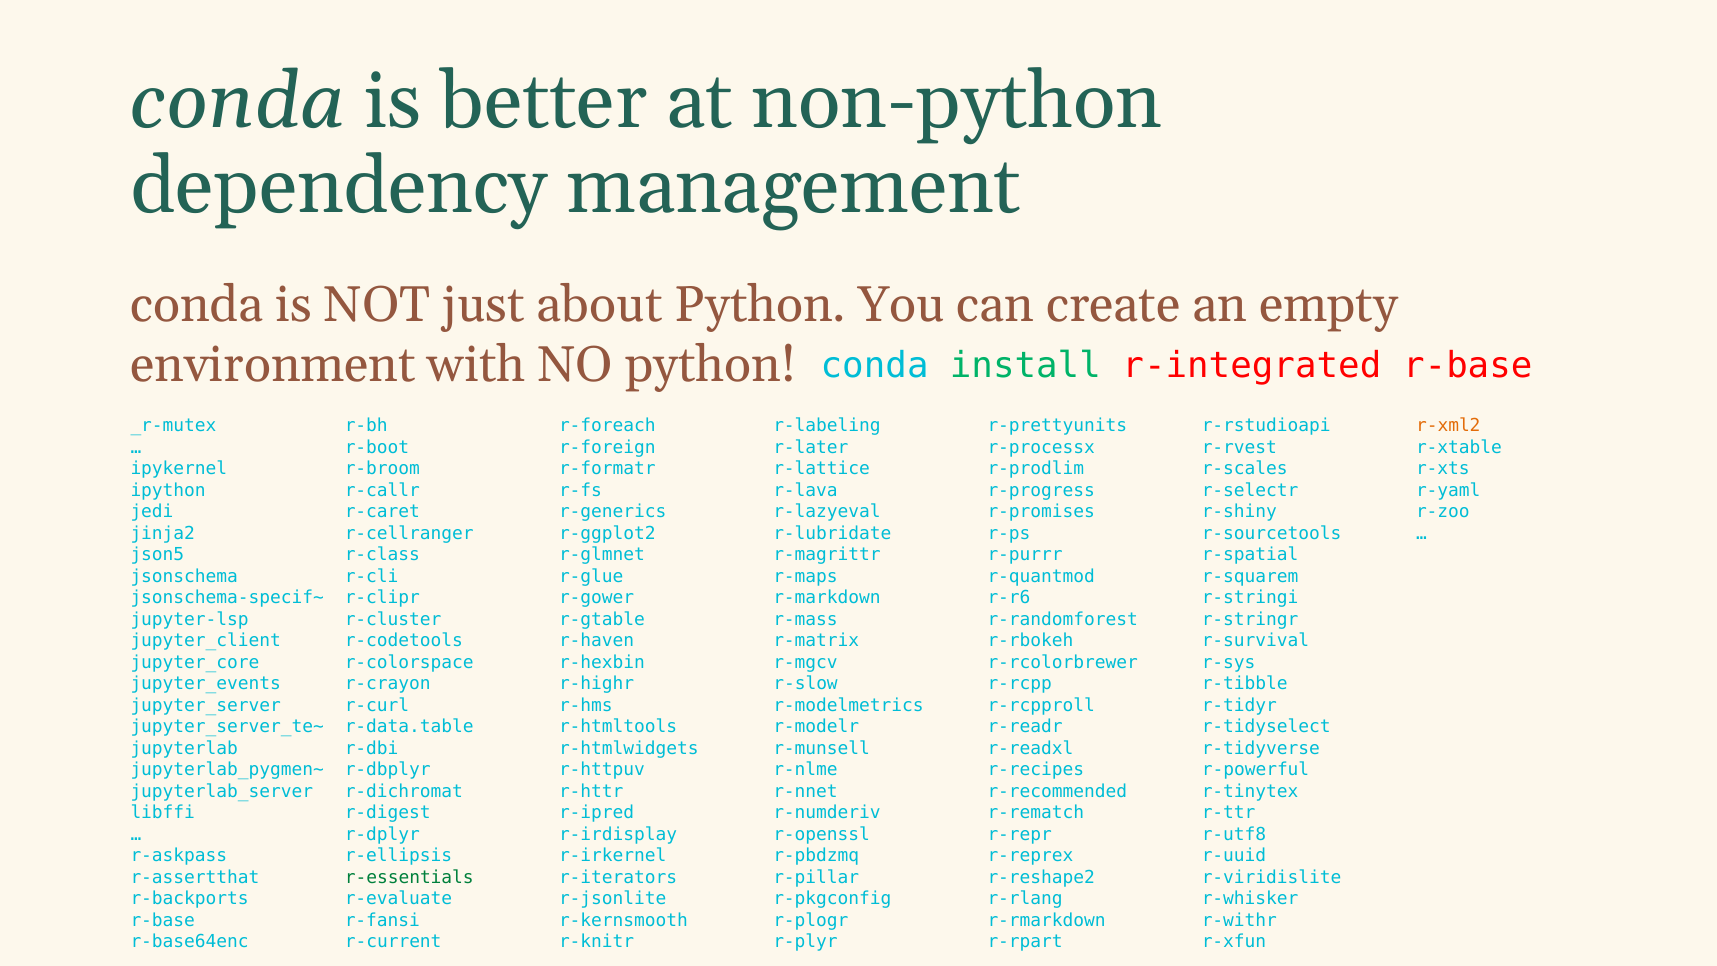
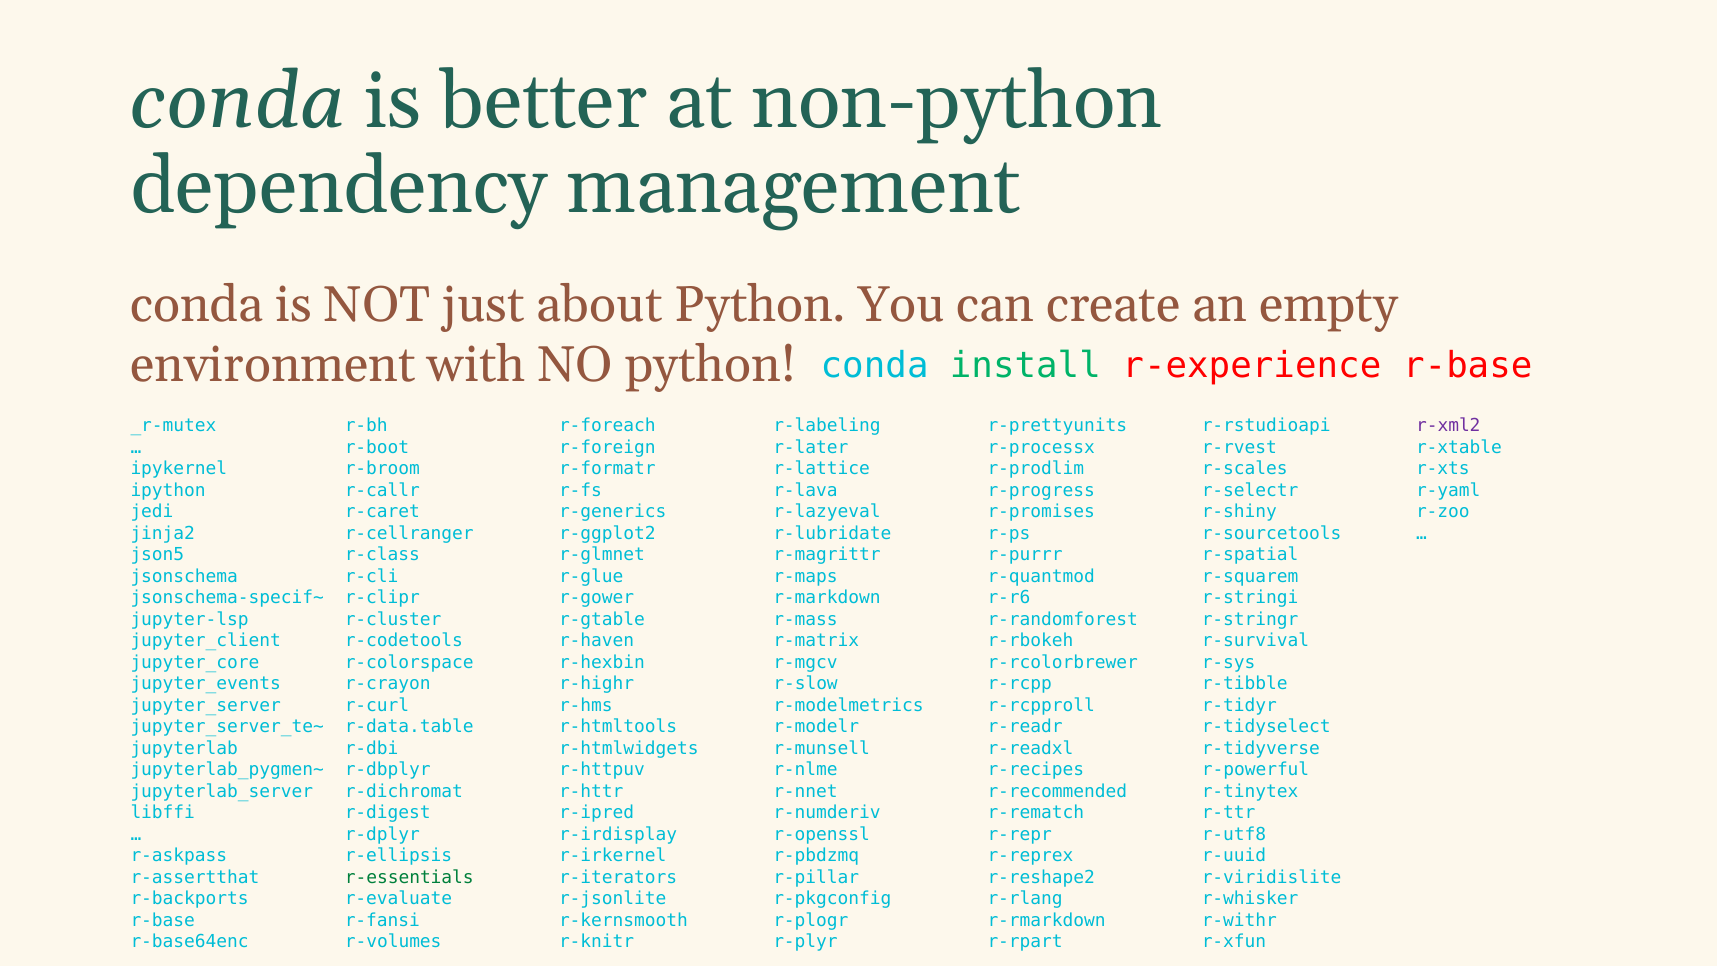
r-integrated: r-integrated -> r-experience
r-xml2 colour: orange -> purple
r-current: r-current -> r-volumes
